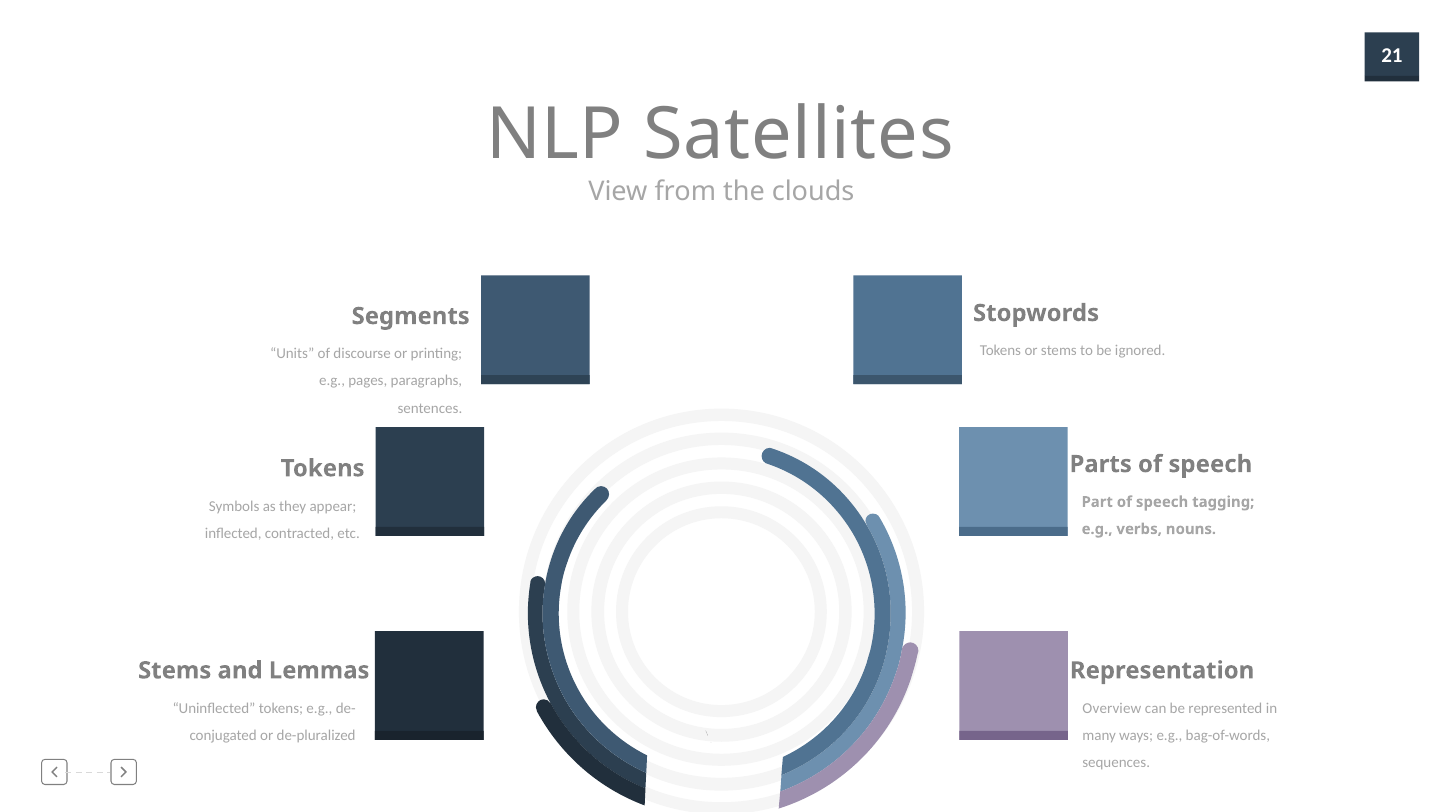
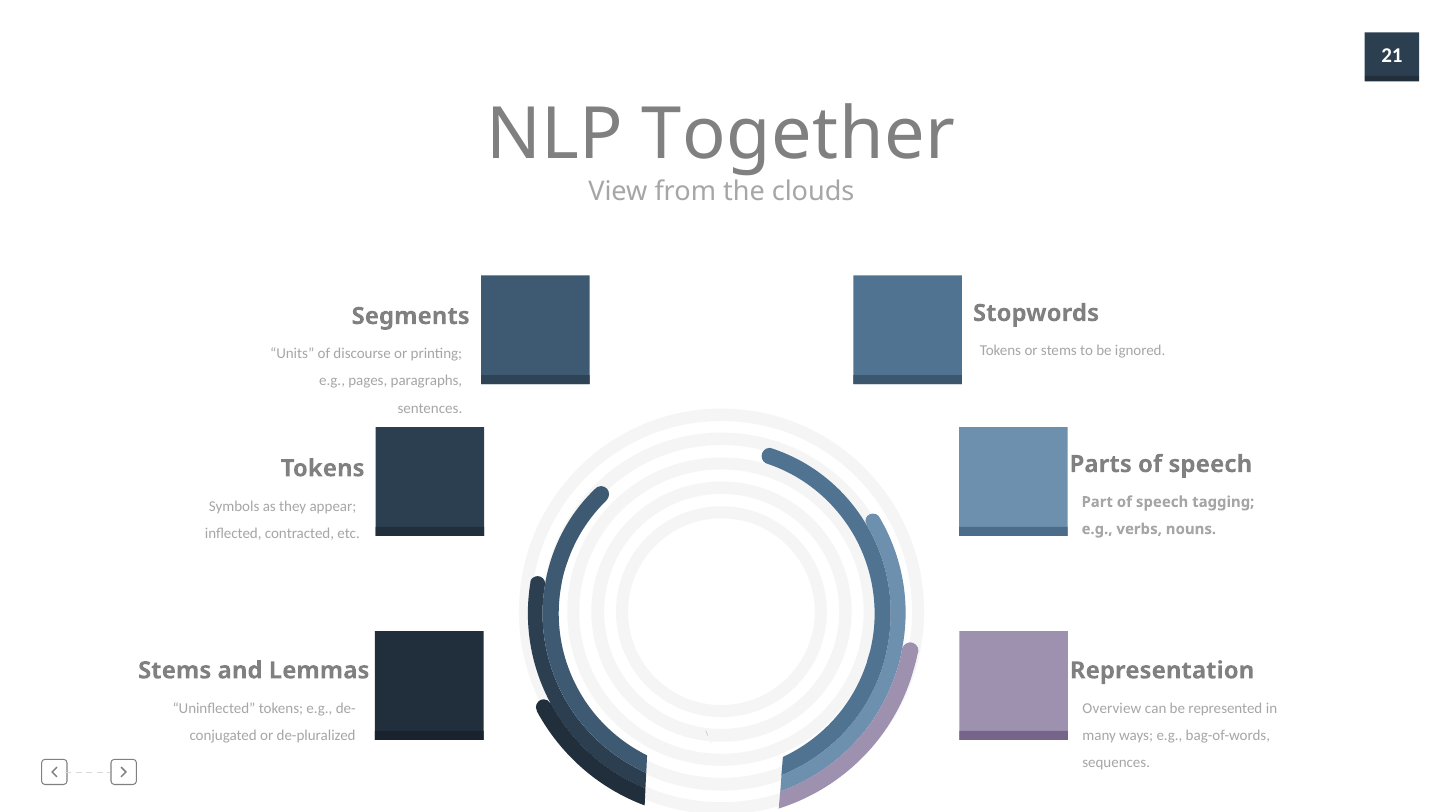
Satellites: Satellites -> Together
